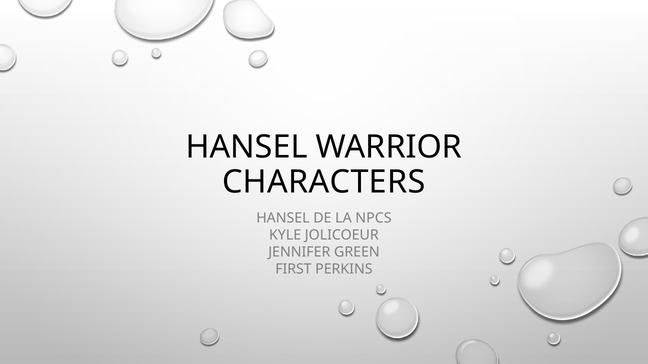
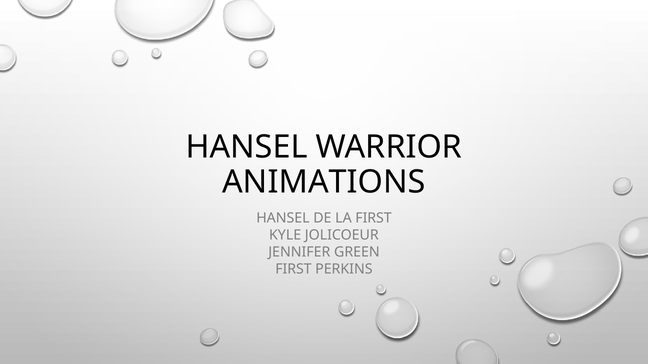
CHARACTERS: CHARACTERS -> ANIMATIONS
LA NPCS: NPCS -> FIRST
